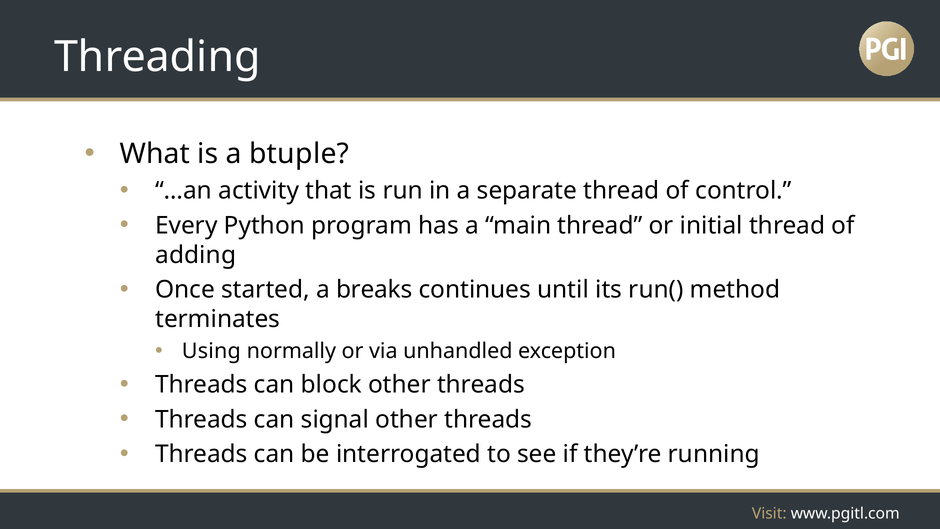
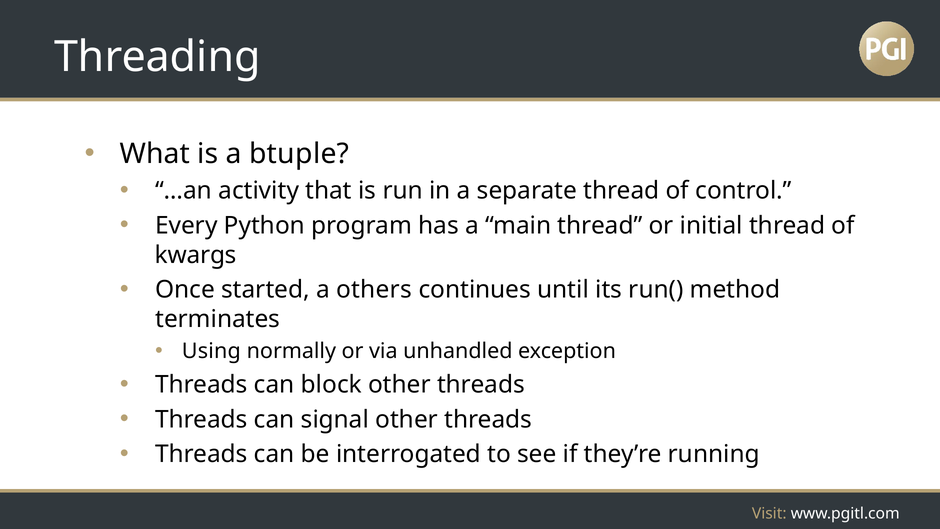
adding: adding -> kwargs
breaks: breaks -> others
